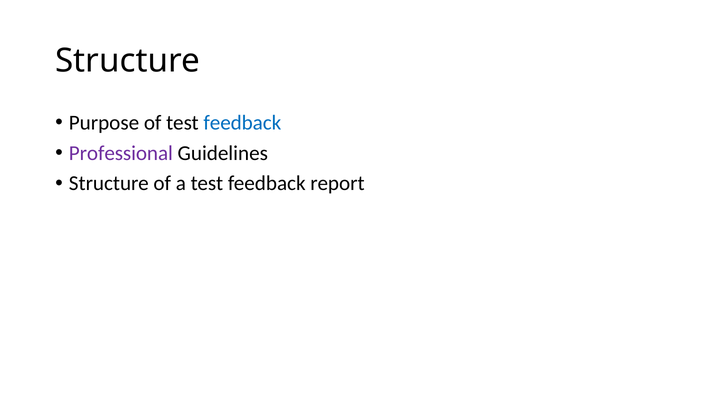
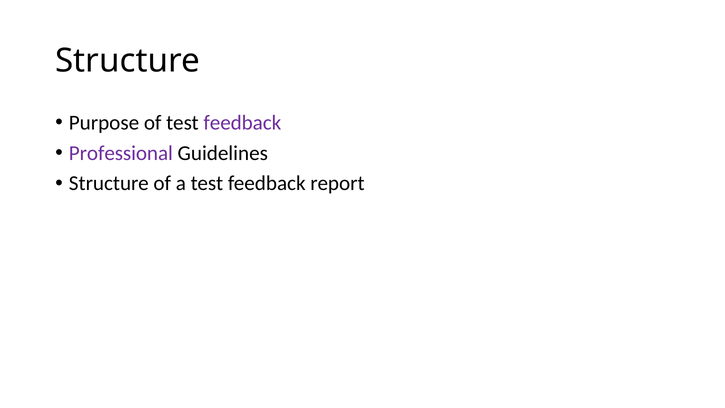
feedback at (242, 123) colour: blue -> purple
